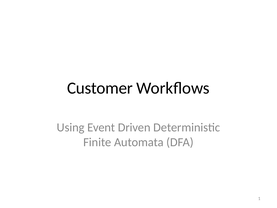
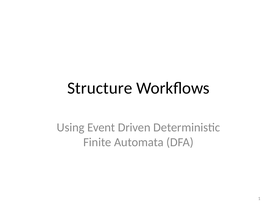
Customer: Customer -> Structure
